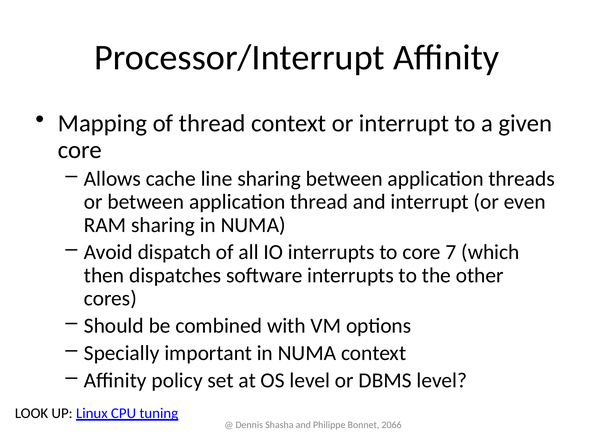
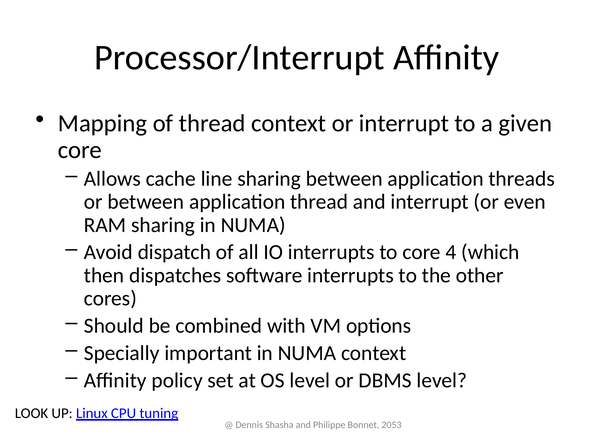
7: 7 -> 4
2066: 2066 -> 2053
